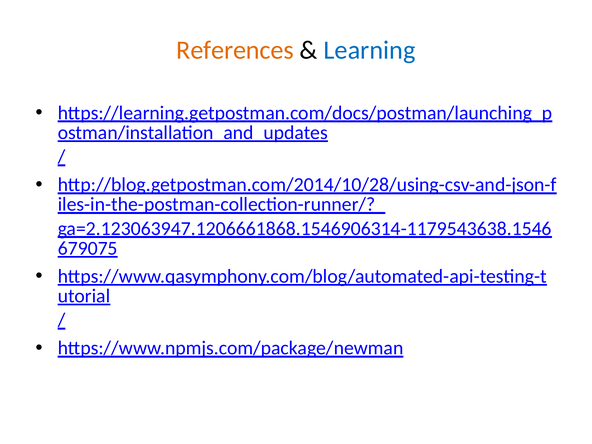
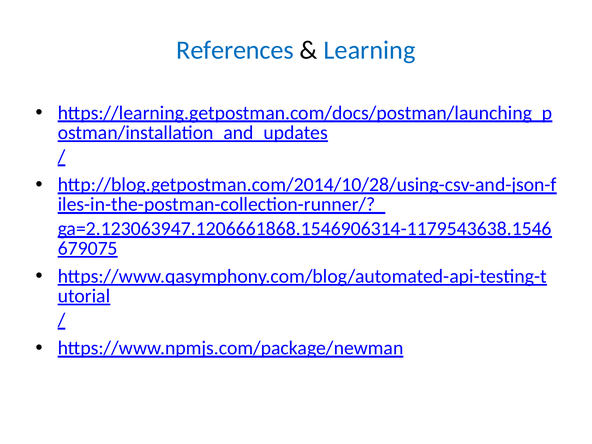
References colour: orange -> blue
